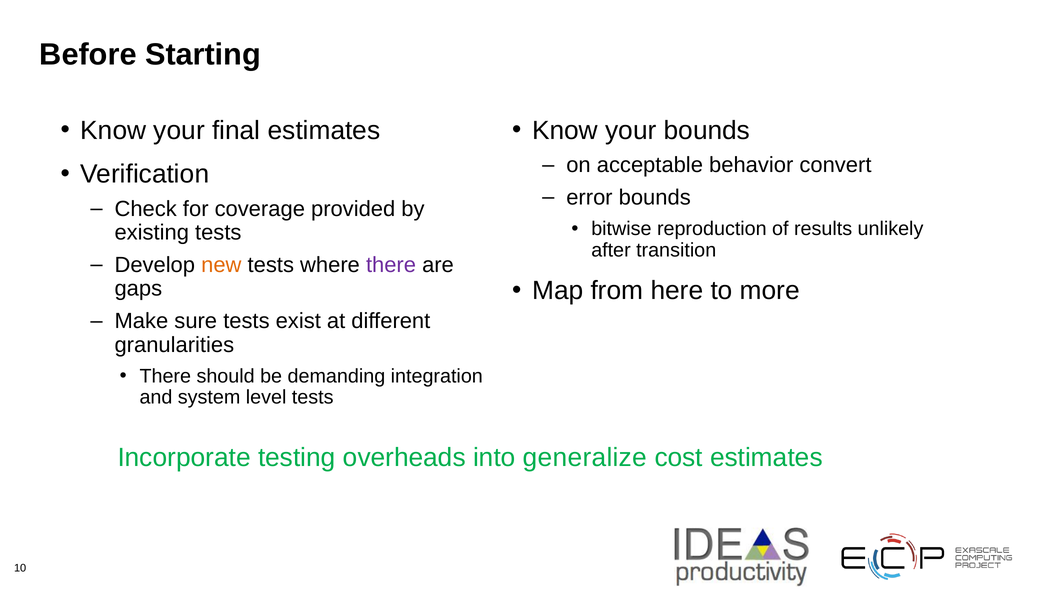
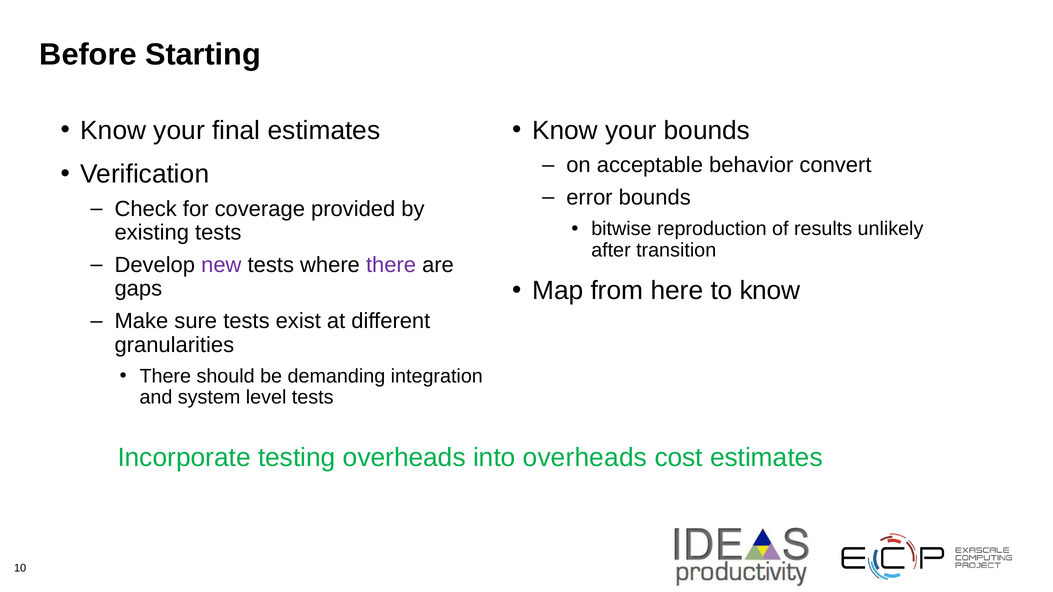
new colour: orange -> purple
to more: more -> know
into generalize: generalize -> overheads
